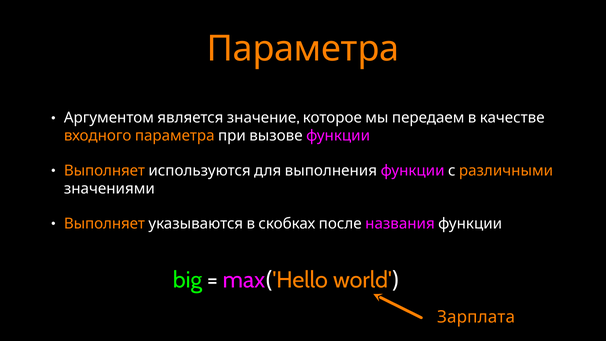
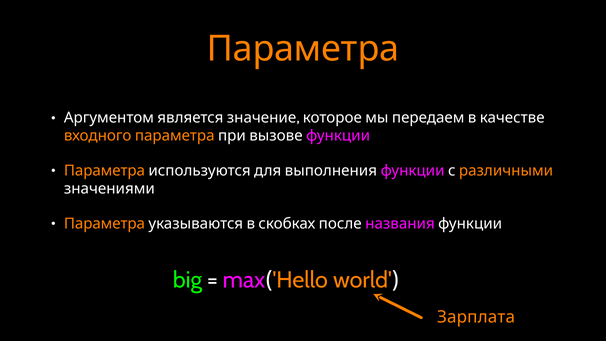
Выполняет at (104, 171): Выполняет -> Параметра
Выполняет at (104, 223): Выполняет -> Параметра
